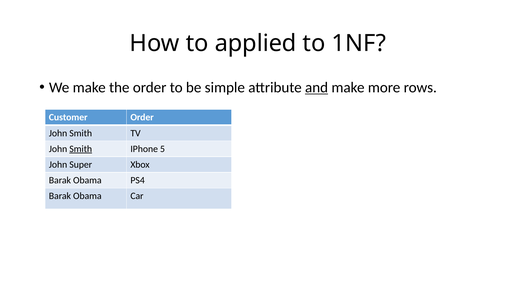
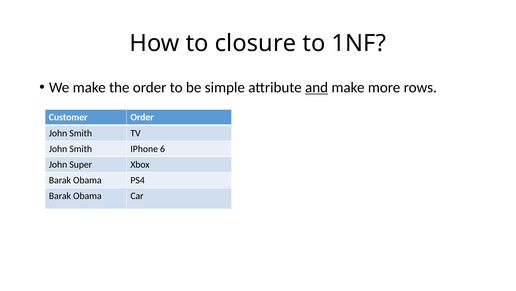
applied: applied -> closure
Smith at (81, 148) underline: present -> none
5: 5 -> 6
